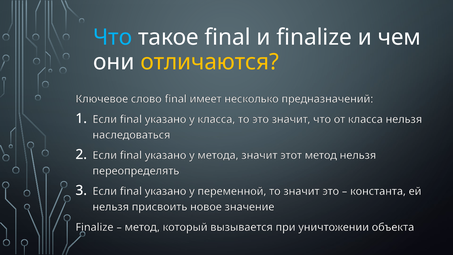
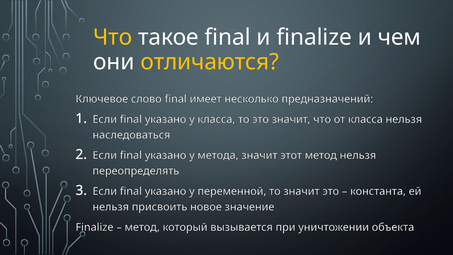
Что at (113, 37) colour: light blue -> yellow
